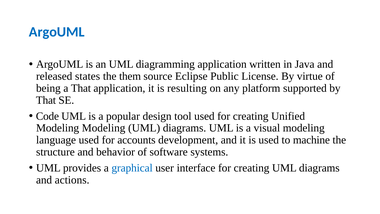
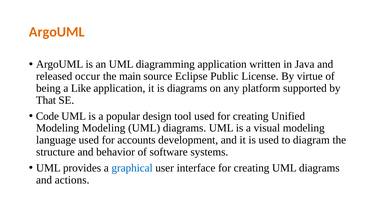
ArgoUML at (57, 32) colour: blue -> orange
states: states -> occur
them: them -> main
a That: That -> Like
is resulting: resulting -> diagrams
machine: machine -> diagram
